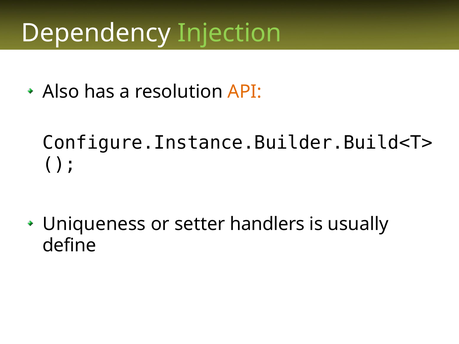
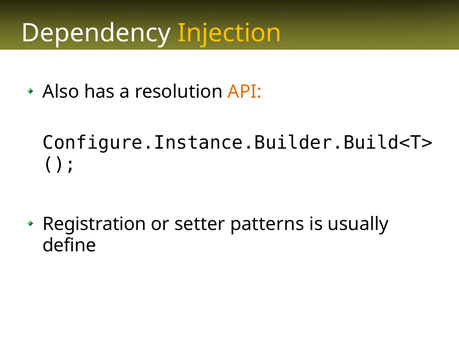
Injection colour: light green -> yellow
Uniqueness: Uniqueness -> Registration
handlers: handlers -> patterns
